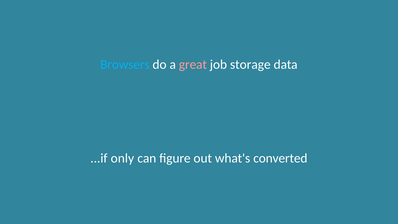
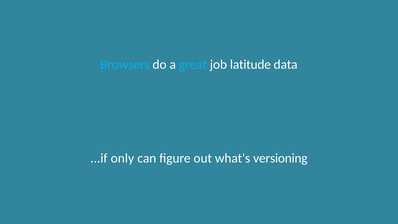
great colour: pink -> light blue
storage: storage -> latitude
converted: converted -> versioning
